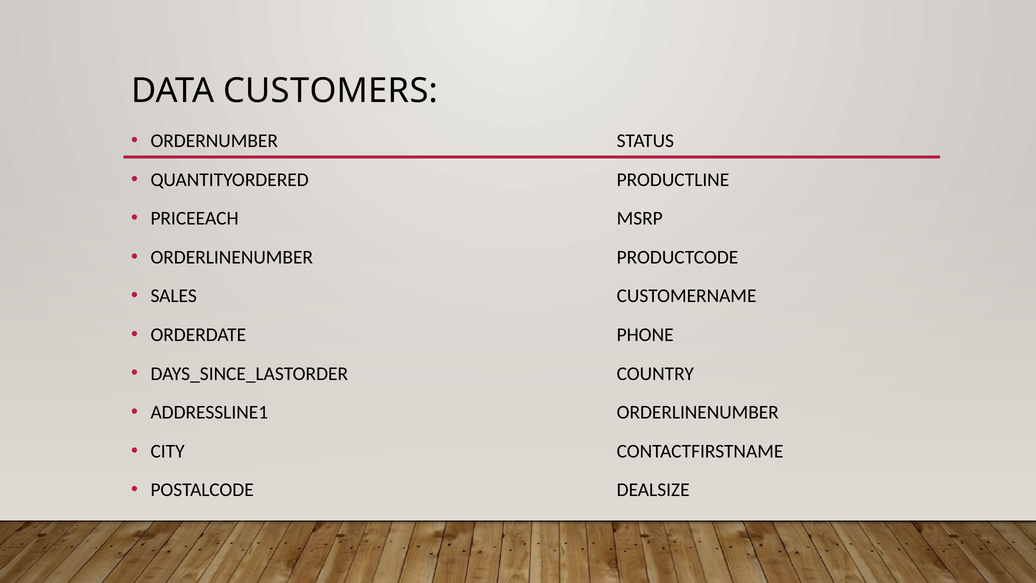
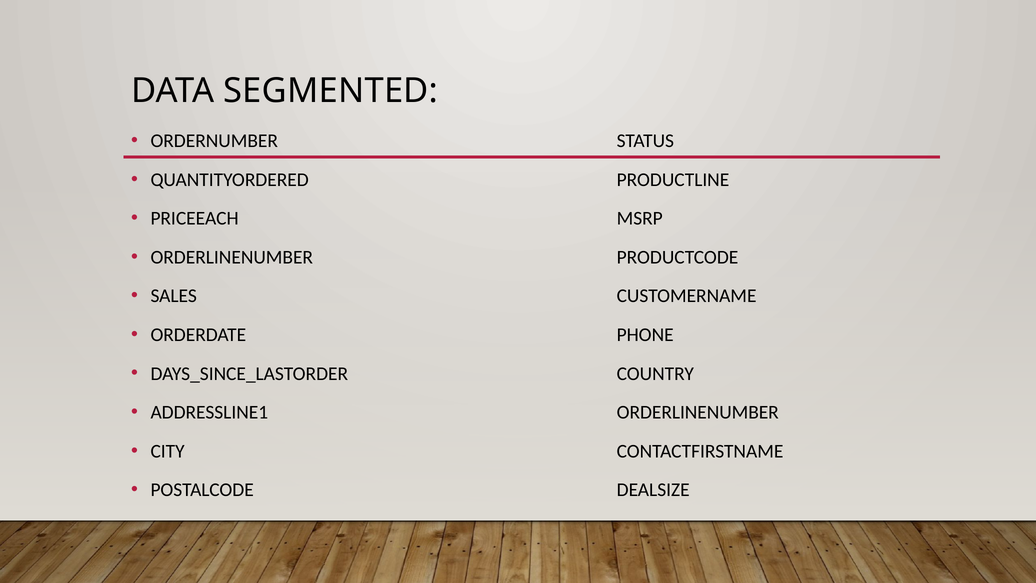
CUSTOMERS: CUSTOMERS -> SEGMENTED
